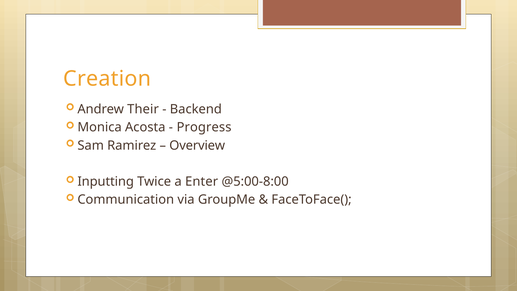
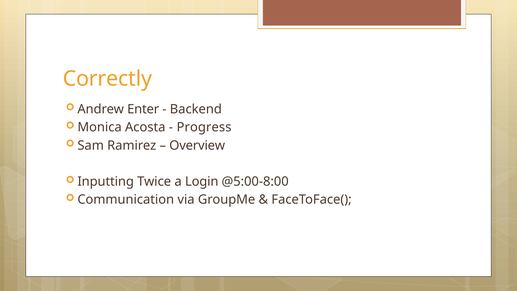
Creation: Creation -> Correctly
Their: Their -> Enter
Enter: Enter -> Login
